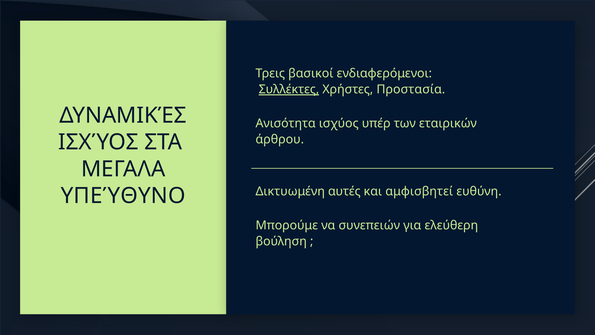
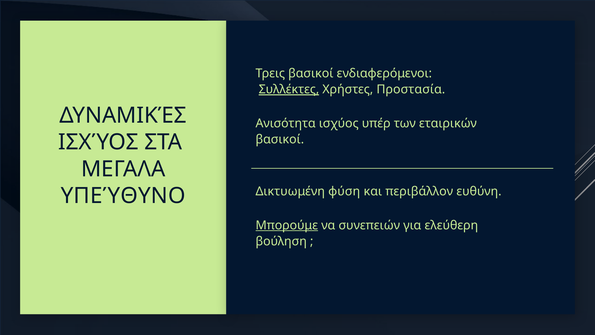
άρθρου at (280, 139): άρθρου -> βασικοί
αυτές: αυτές -> φύση
αμφισβητεί: αμφισβητεί -> περιβάλλον
Μπορούμε underline: none -> present
